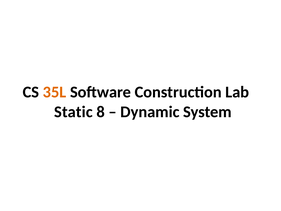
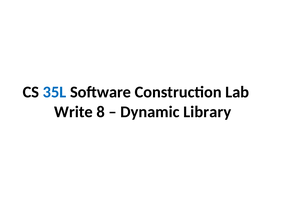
35L colour: orange -> blue
Static: Static -> Write
System: System -> Library
